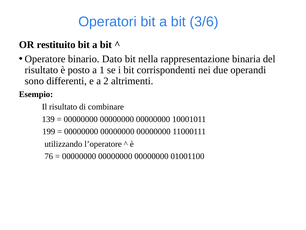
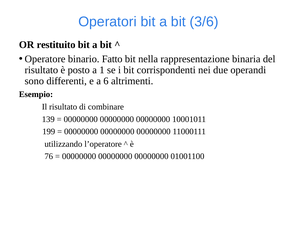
Dato: Dato -> Fatto
2: 2 -> 6
